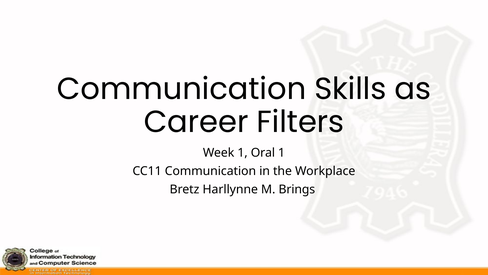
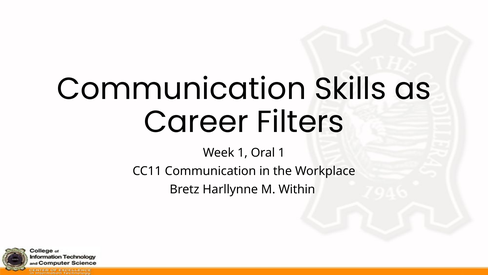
Brings: Brings -> Within
